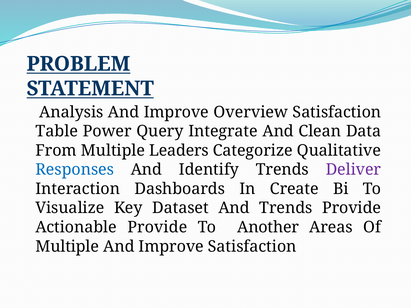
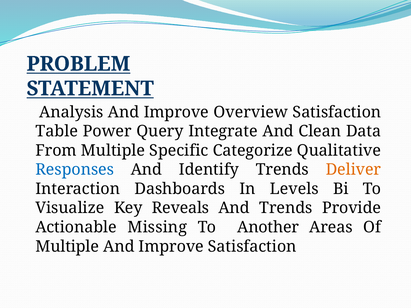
Leaders: Leaders -> Specific
Deliver colour: purple -> orange
Create: Create -> Levels
Dataset: Dataset -> Reveals
Actionable Provide: Provide -> Missing
